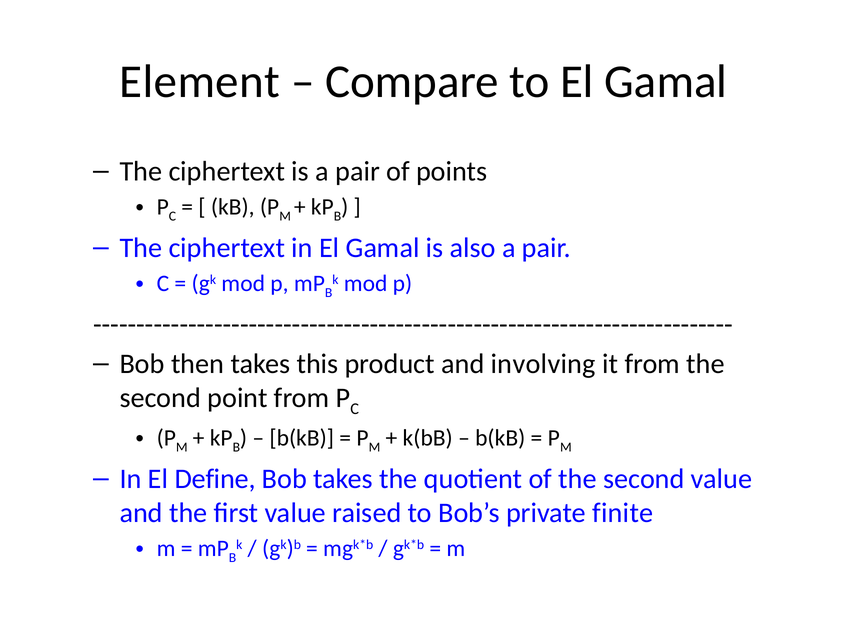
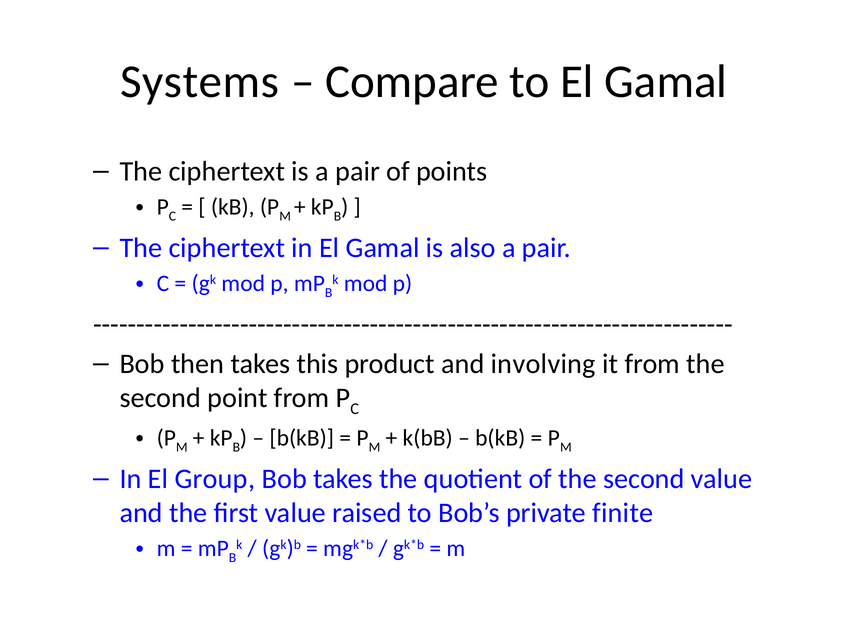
Element: Element -> Systems
Define: Define -> Group
